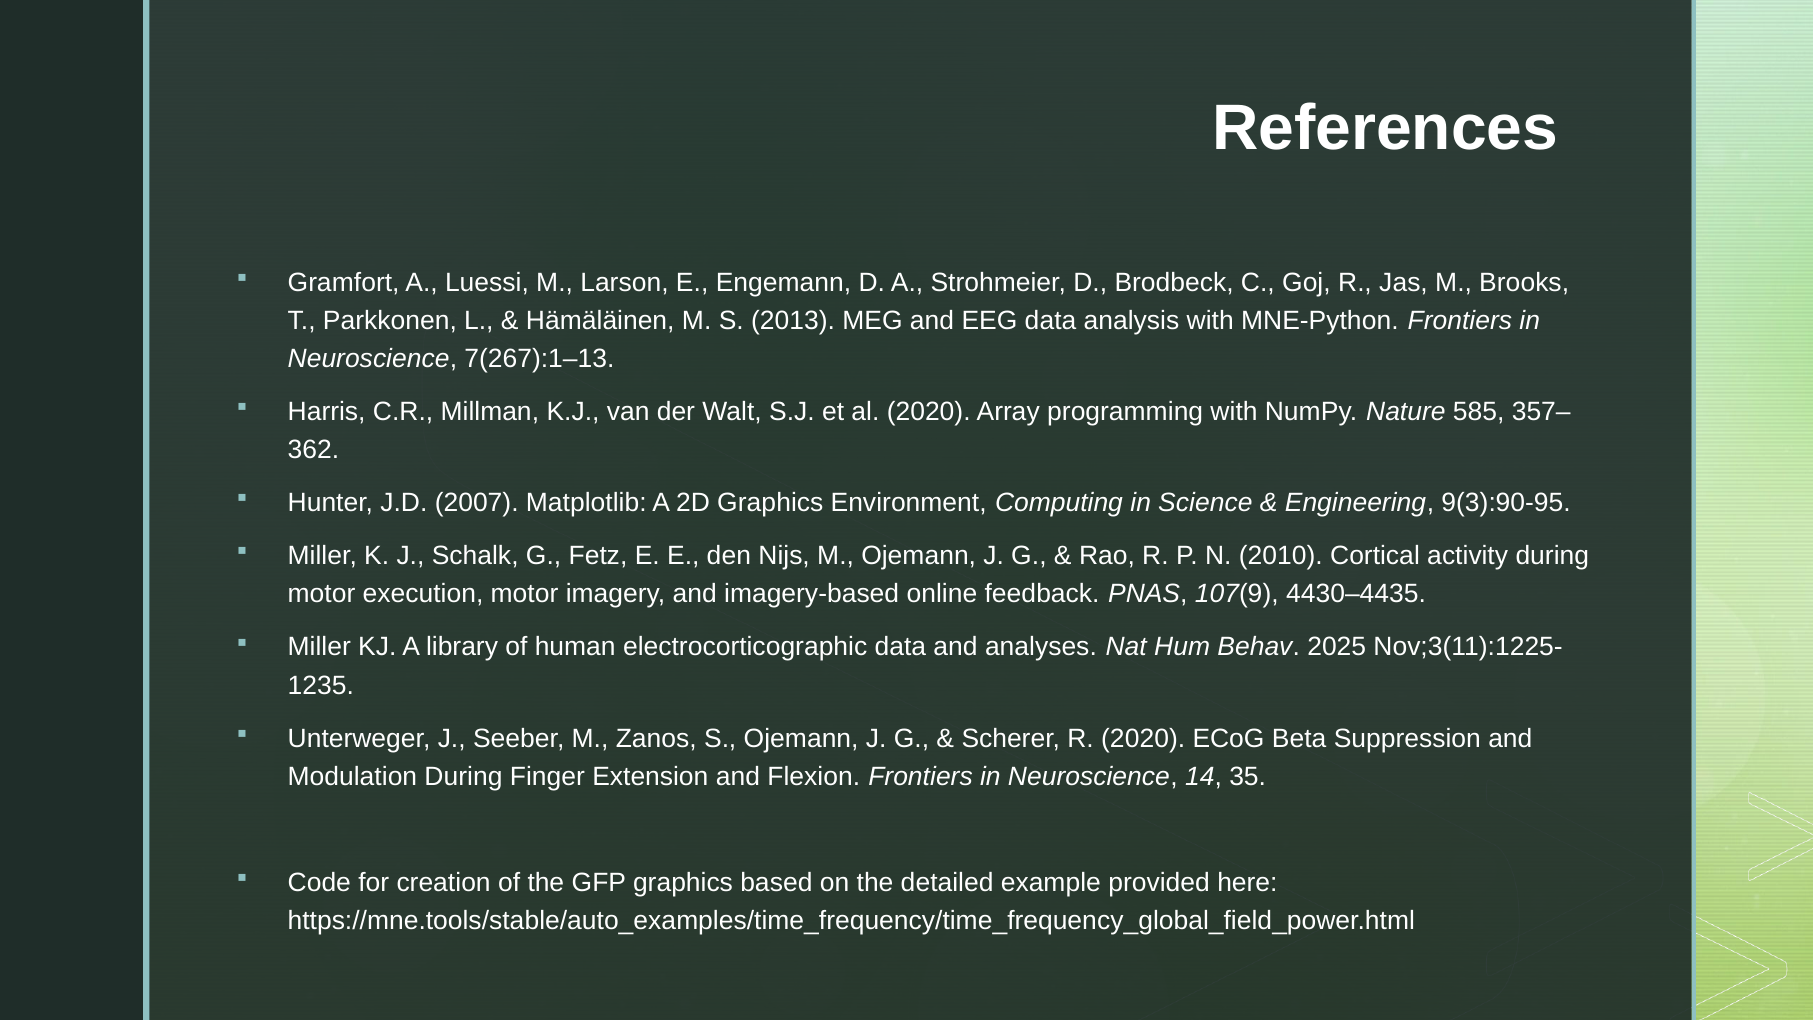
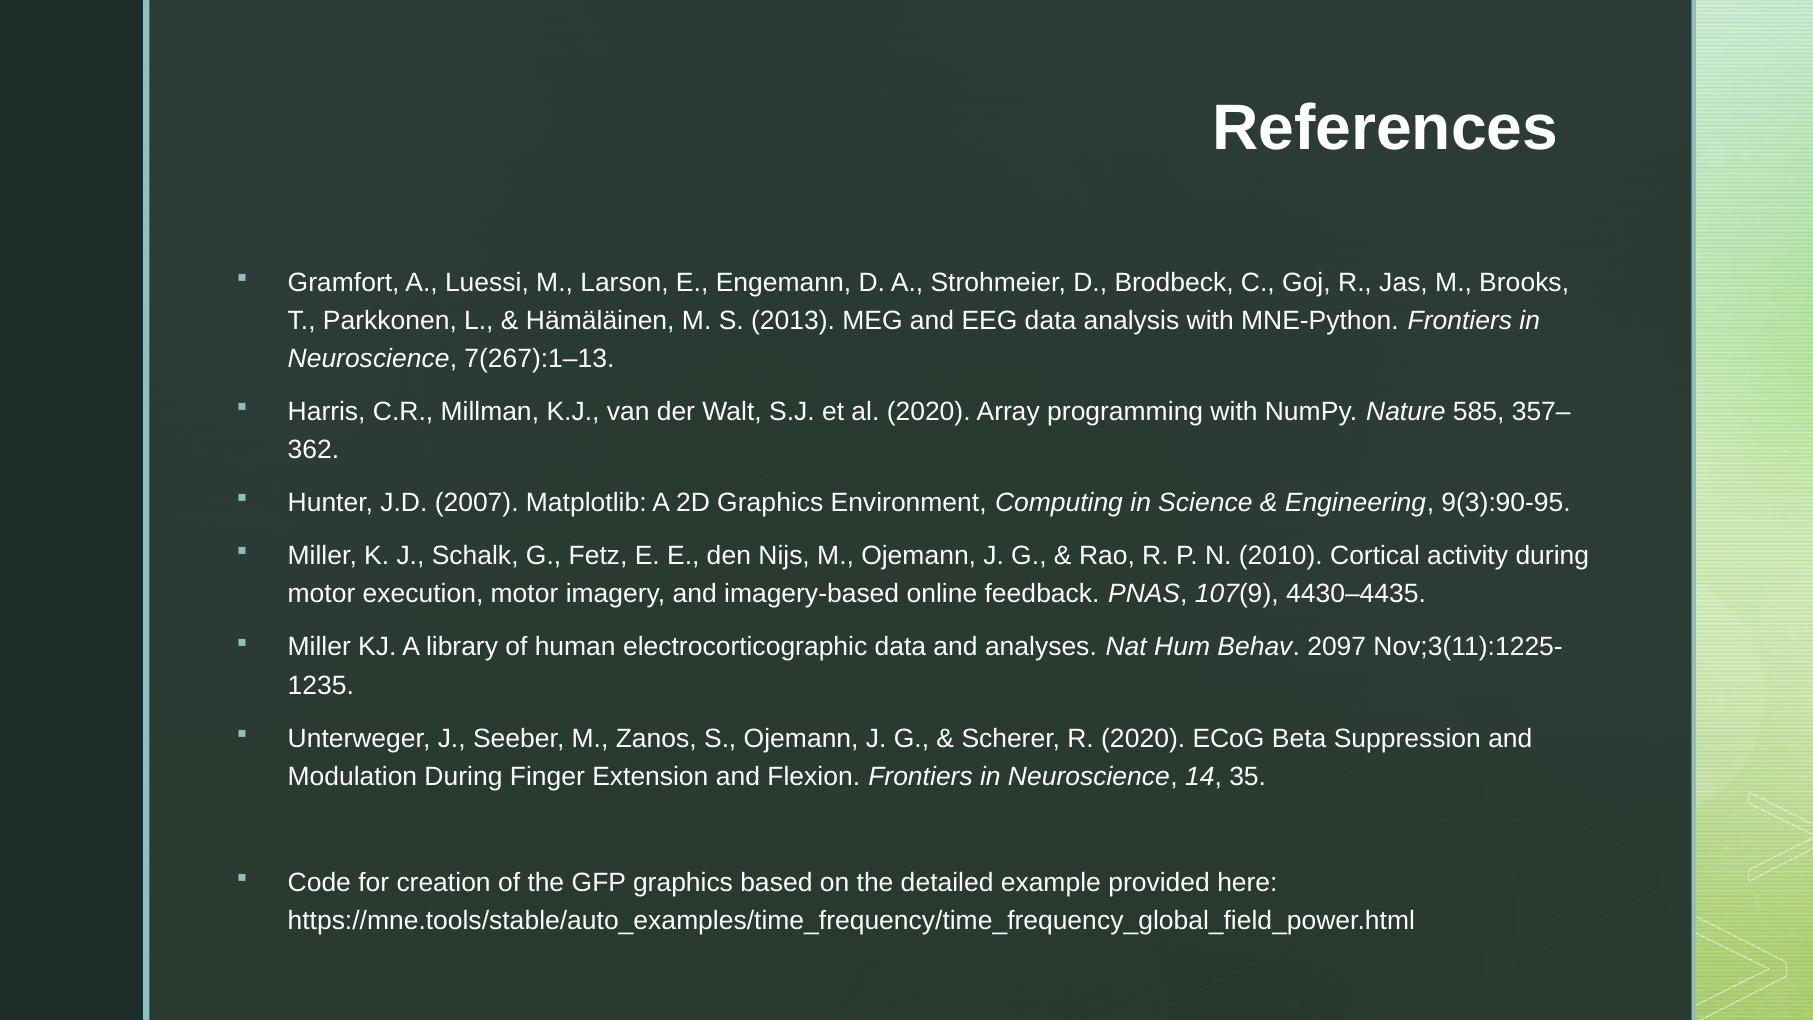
2025: 2025 -> 2097
